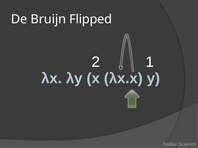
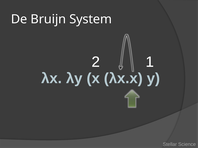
Flipped: Flipped -> System
